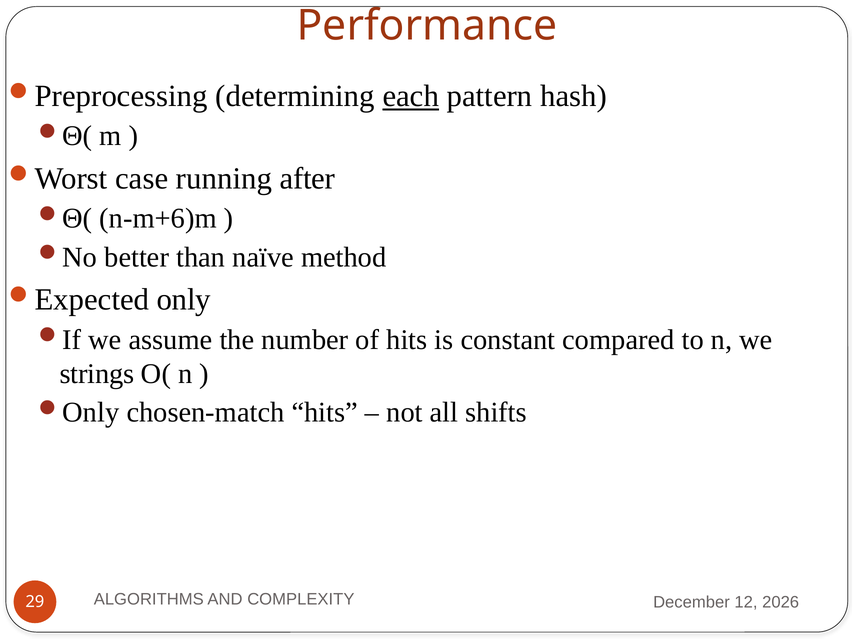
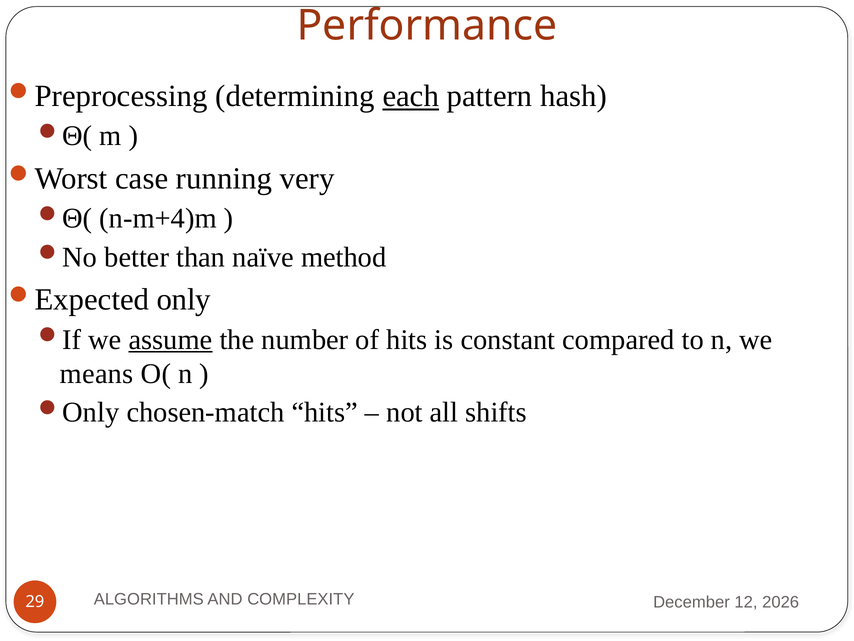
after: after -> very
n-m+6)m: n-m+6)m -> n-m+4)m
assume underline: none -> present
strings: strings -> means
